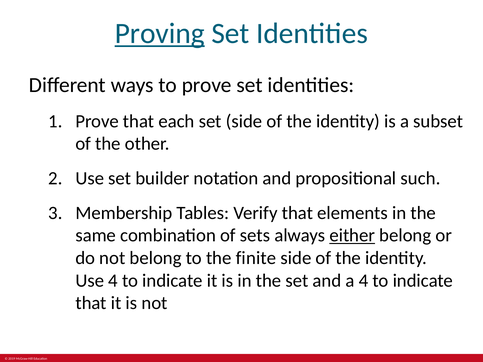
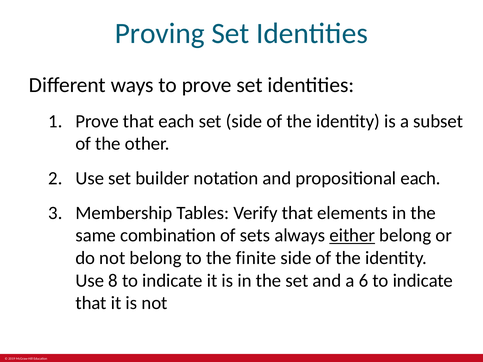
Proving underline: present -> none
propositional such: such -> each
Use 4: 4 -> 8
a 4: 4 -> 6
